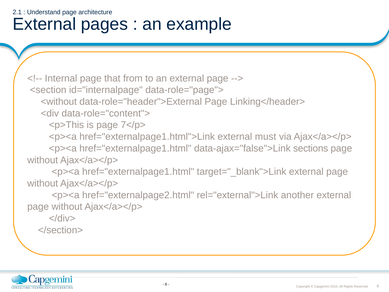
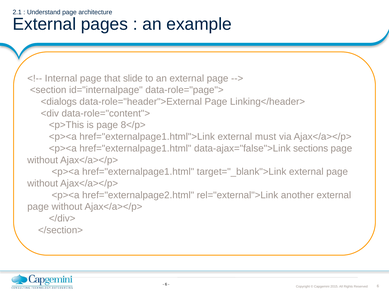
from: from -> slide
<without: <without -> <dialogs
7</p>: 7</p> -> 8</p>
